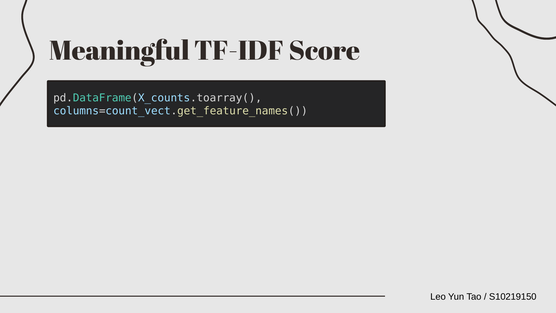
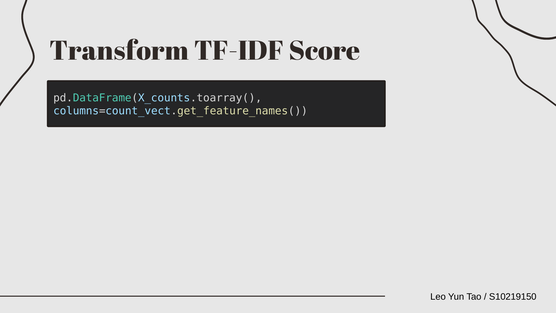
Meaningful: Meaningful -> Transform
